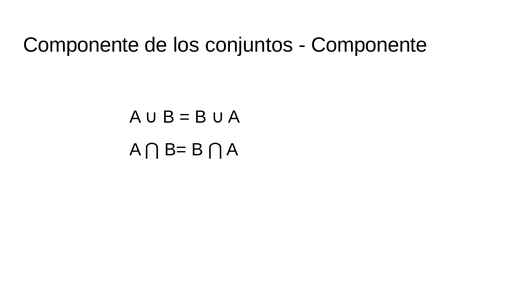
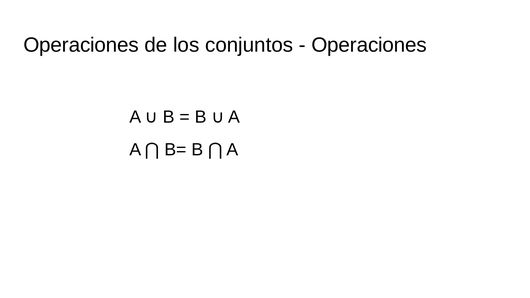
Componente at (81, 45): Componente -> Operaciones
Componente at (369, 45): Componente -> Operaciones
